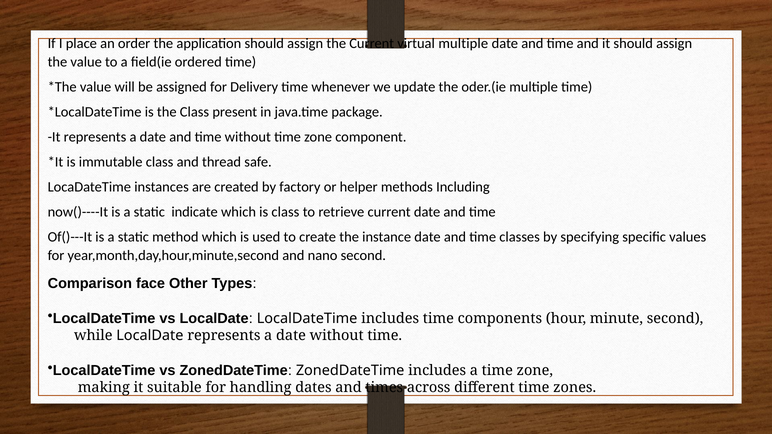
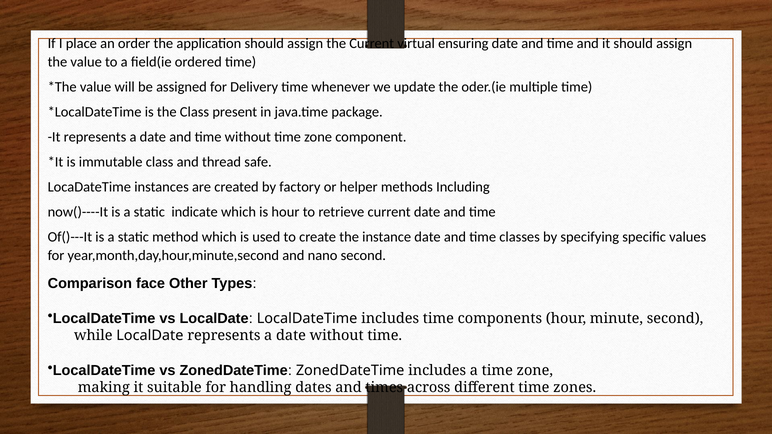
virtual multiple: multiple -> ensuring
is class: class -> hour
